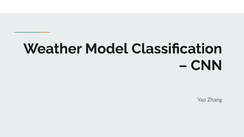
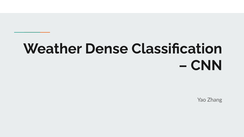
Model: Model -> Dense
